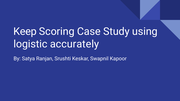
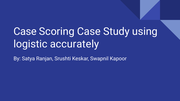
Keep at (25, 31): Keep -> Case
